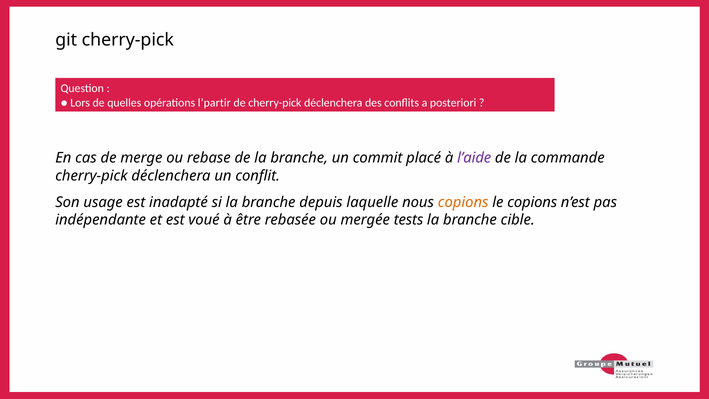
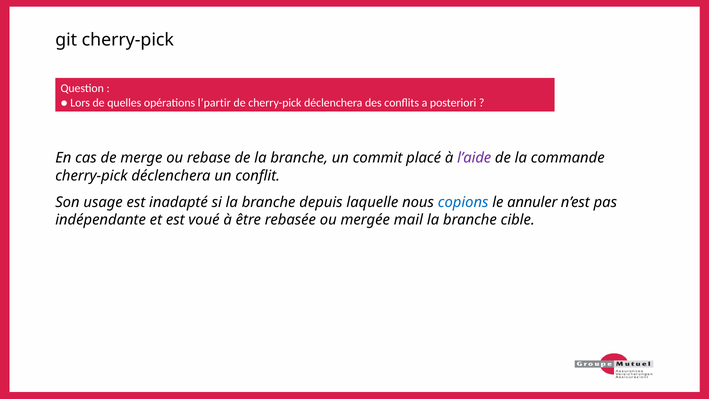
copions at (463, 202) colour: orange -> blue
le copions: copions -> annuler
tests: tests -> mail
